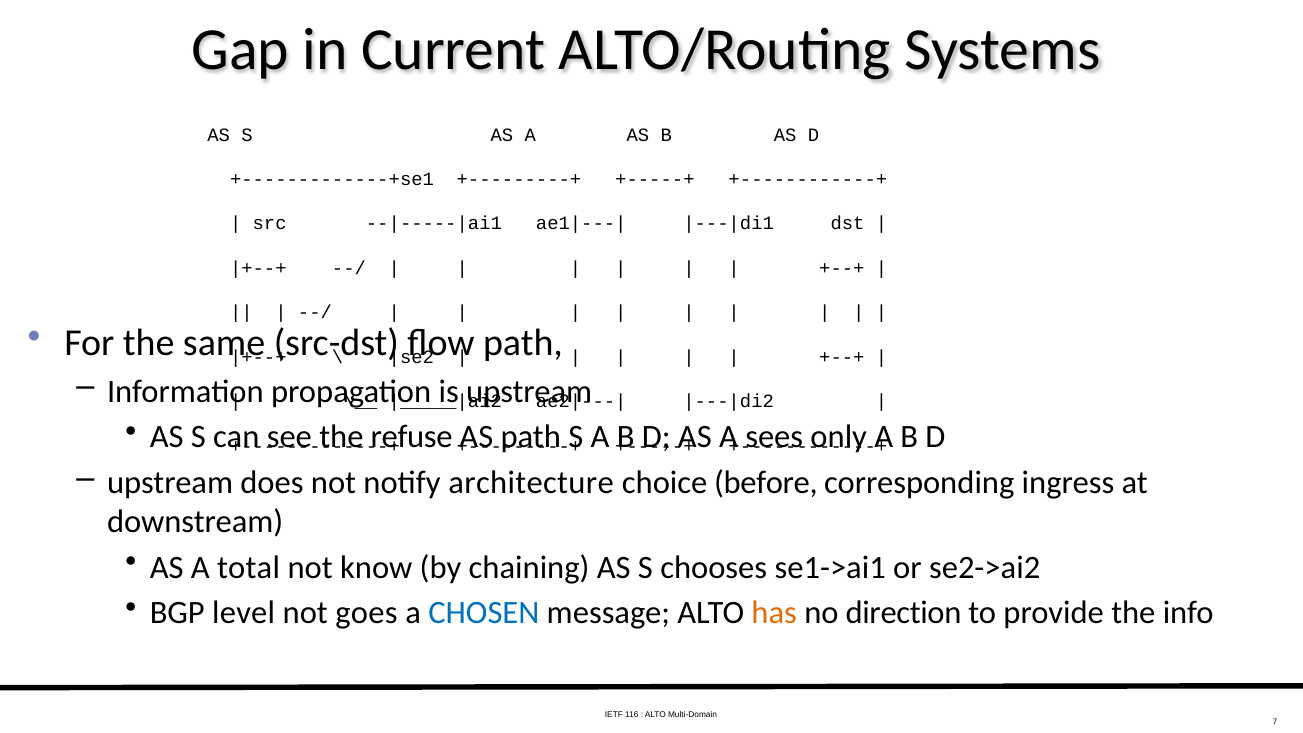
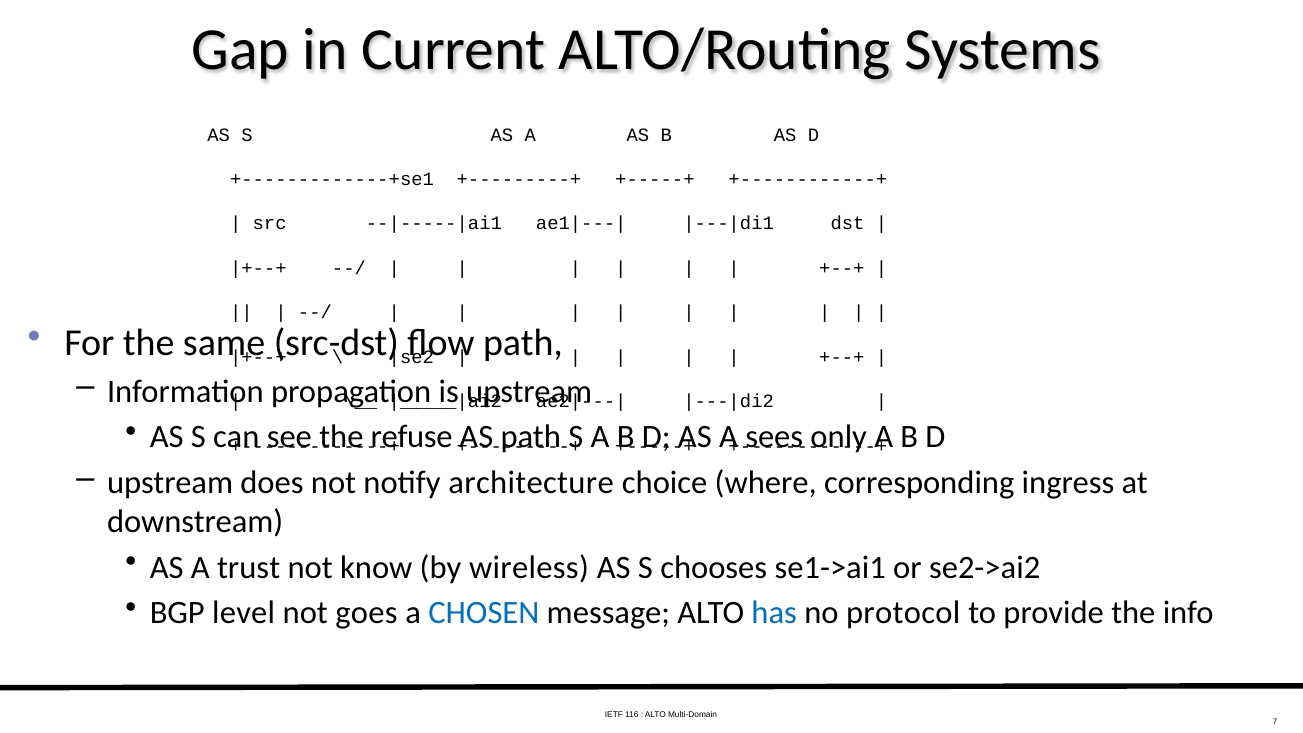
before: before -> where
total: total -> trust
chaining: chaining -> wireless
has colour: orange -> blue
direction: direction -> protocol
